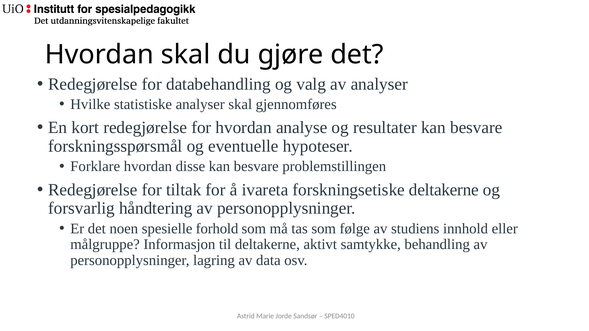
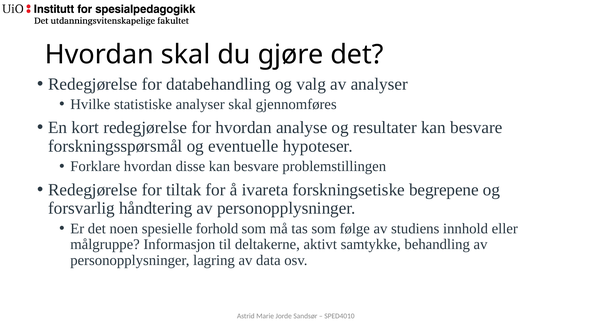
forskningsetiske deltakerne: deltakerne -> begrepene
